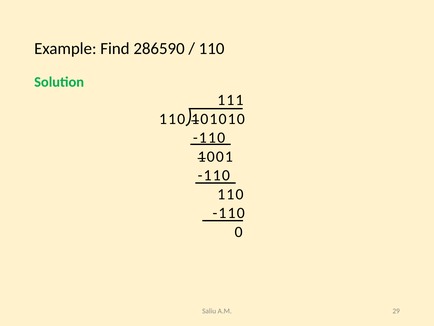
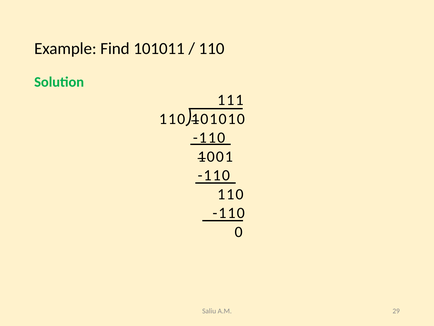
286590: 286590 -> 101011
